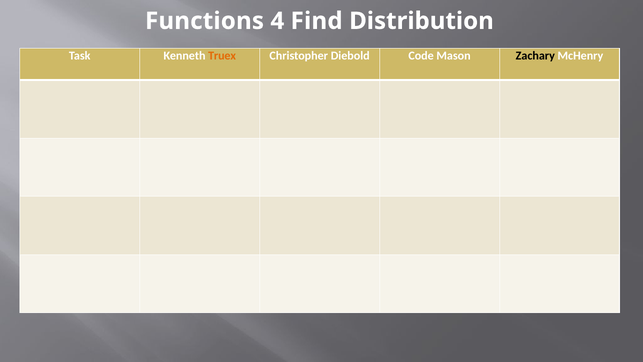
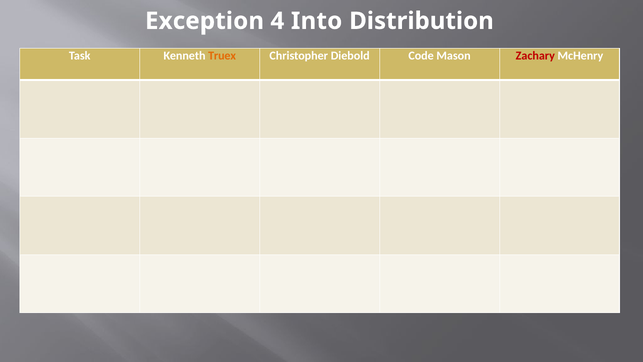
Functions: Functions -> Exception
Find: Find -> Into
Zachary colour: black -> red
